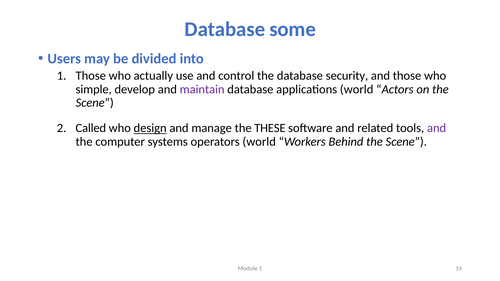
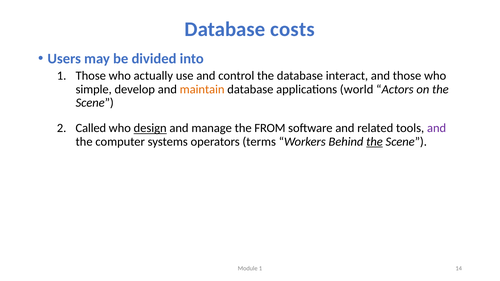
some: some -> costs
security: security -> interact
maintain colour: purple -> orange
THESE: THESE -> FROM
operators world: world -> terms
the at (375, 142) underline: none -> present
